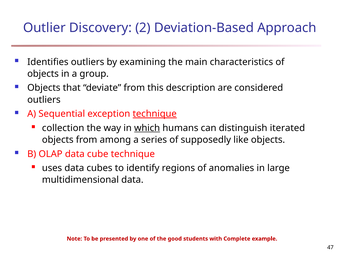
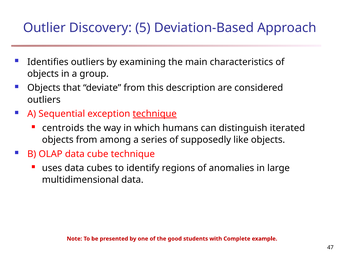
2: 2 -> 5
collection: collection -> centroids
which underline: present -> none
